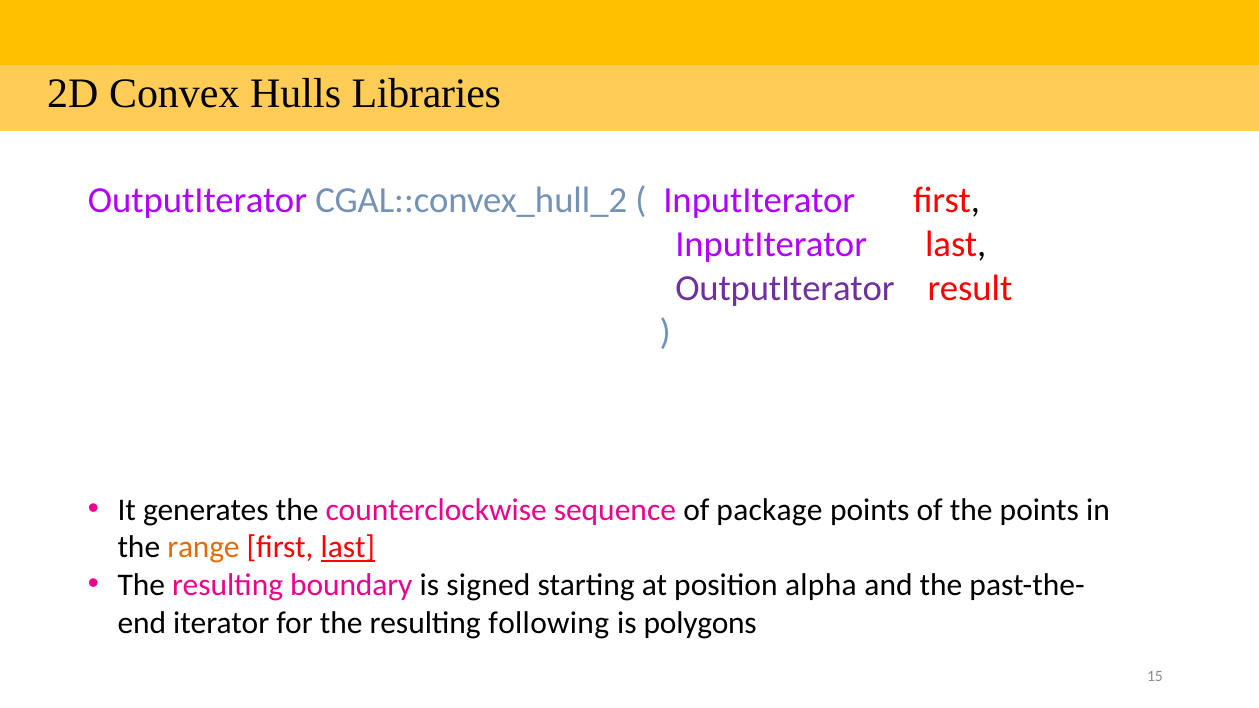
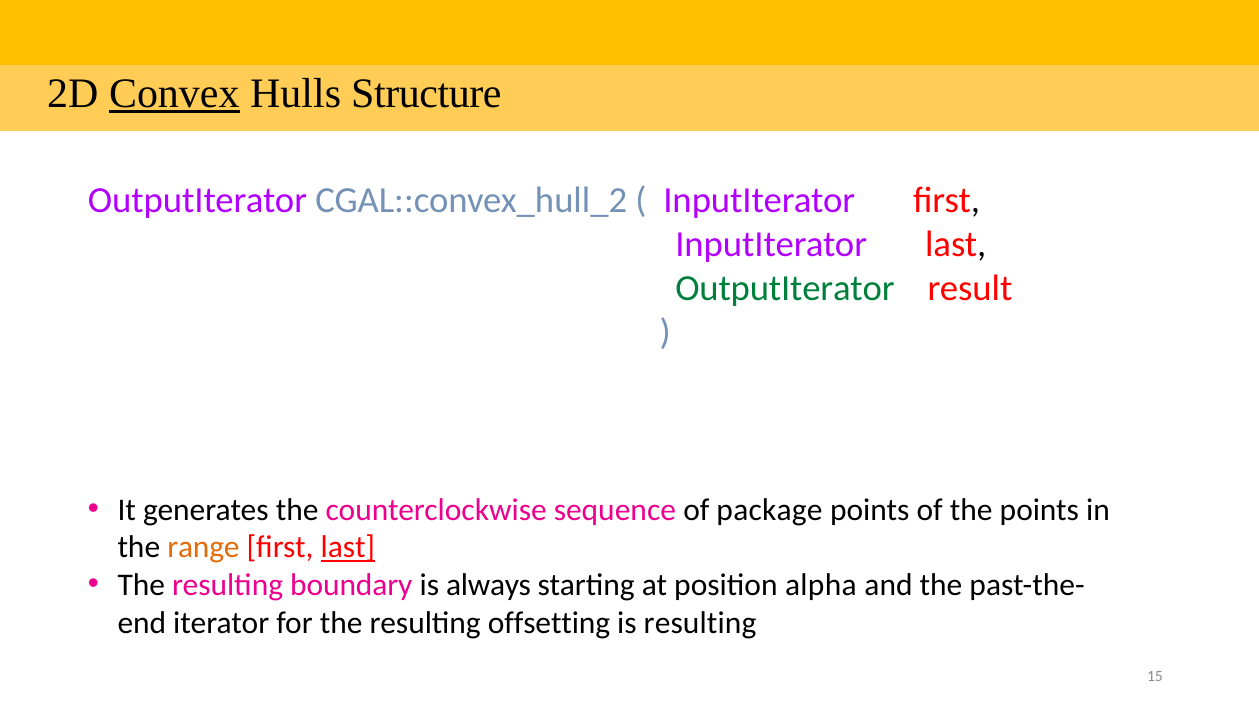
Convex underline: none -> present
Libraries: Libraries -> Structure
OutputIterator at (785, 288) colour: purple -> green
signed: signed -> always
following: following -> offsetting
is polygons: polygons -> resulting
